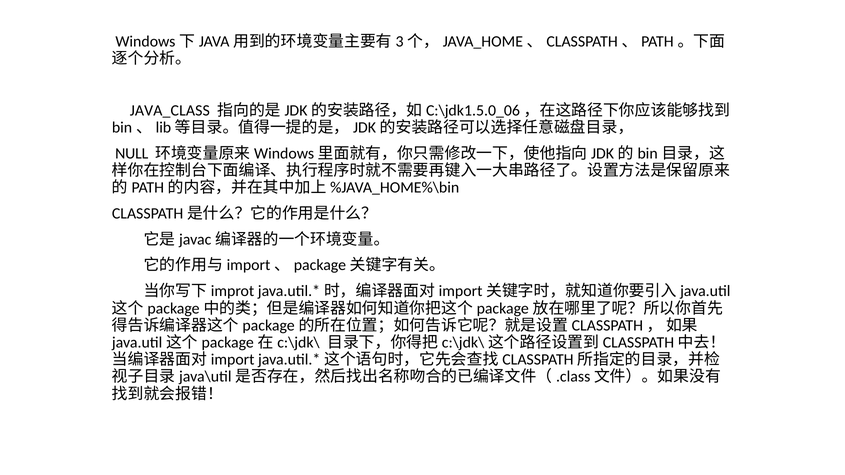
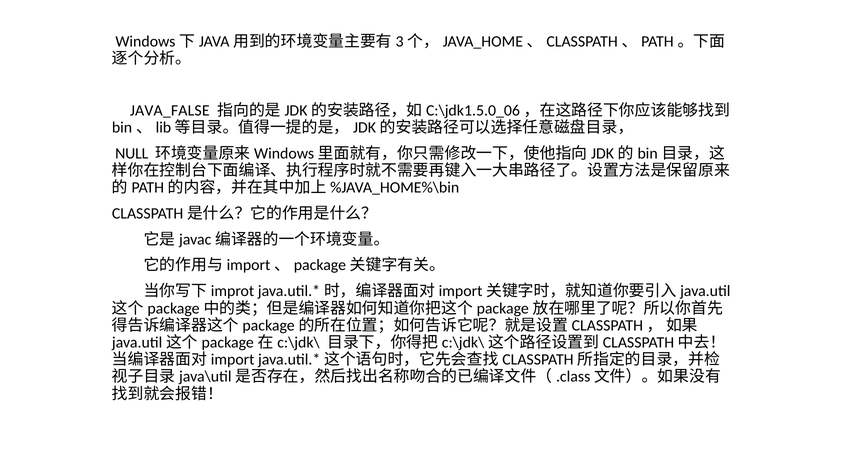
JAVA_CLASS: JAVA_CLASS -> JAVA_FALSE
